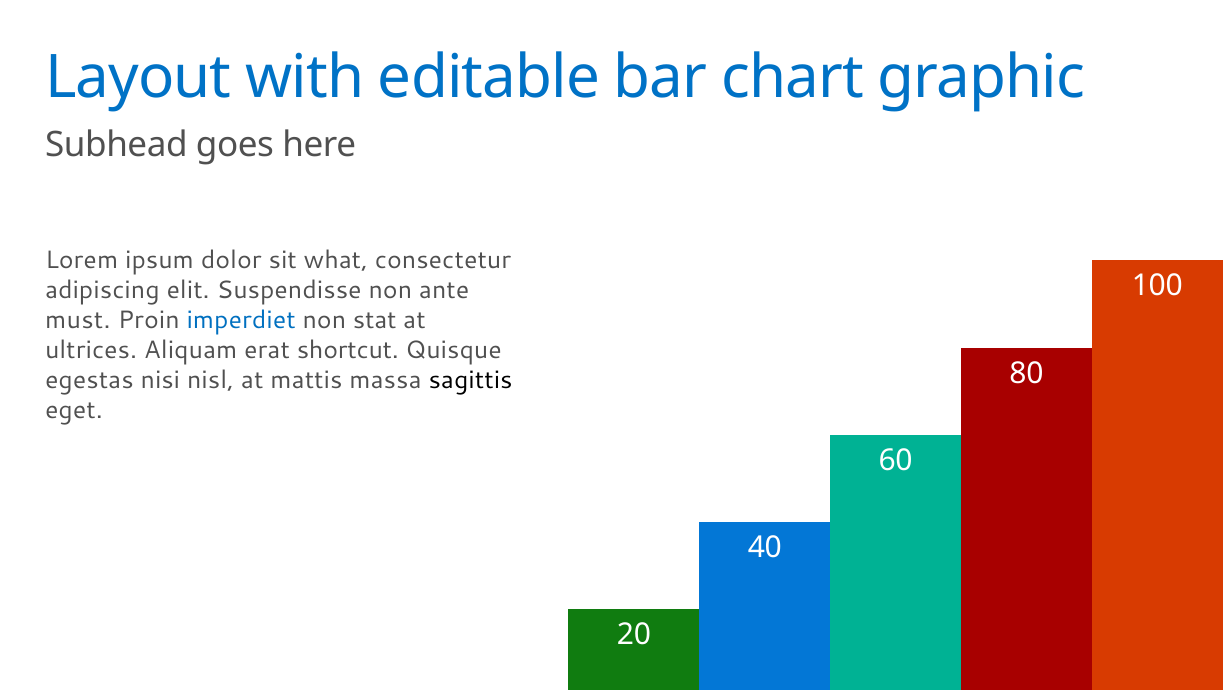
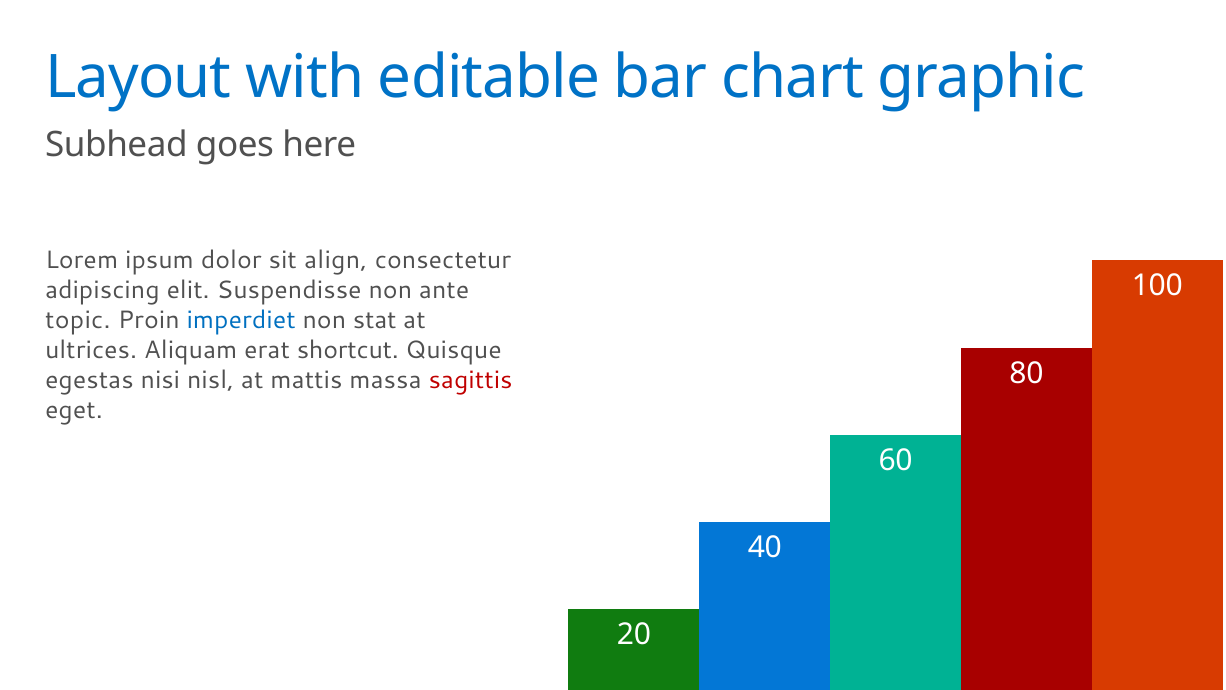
what: what -> align
must: must -> topic
sagittis colour: black -> red
